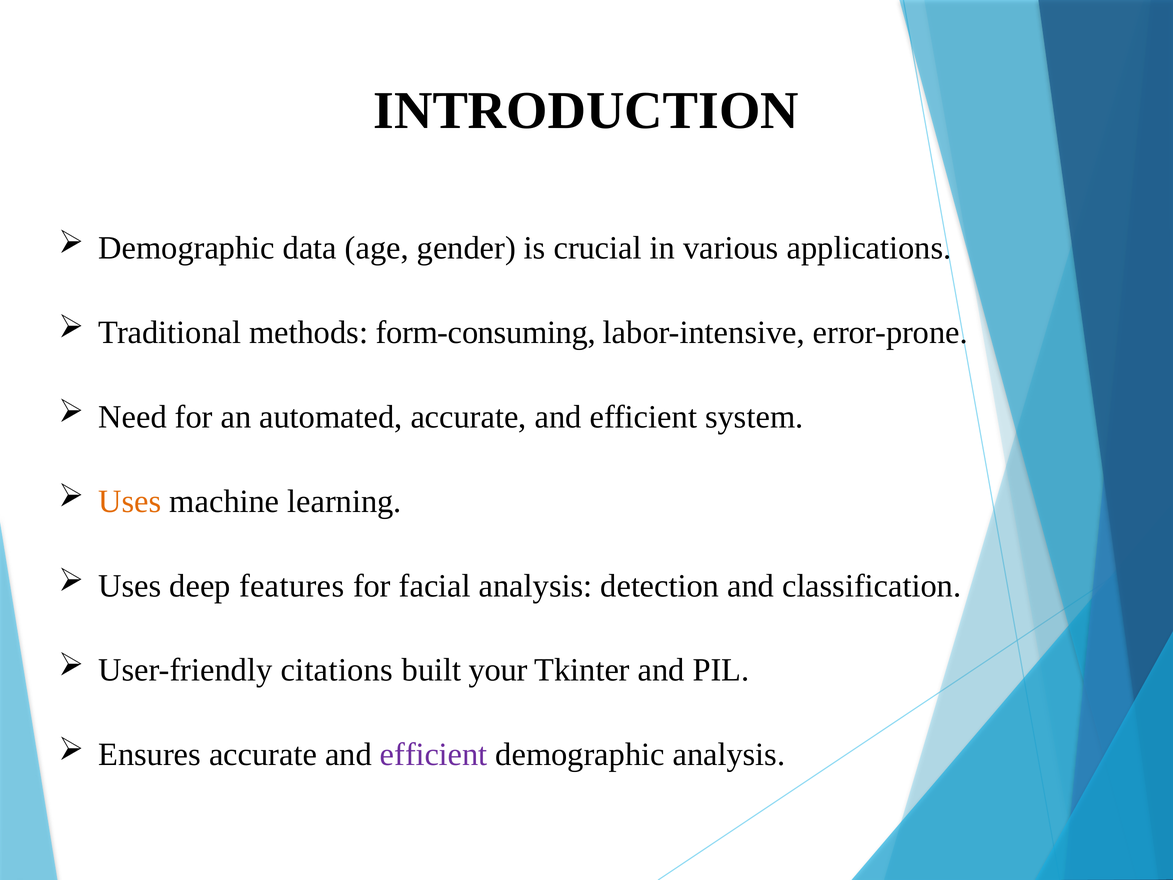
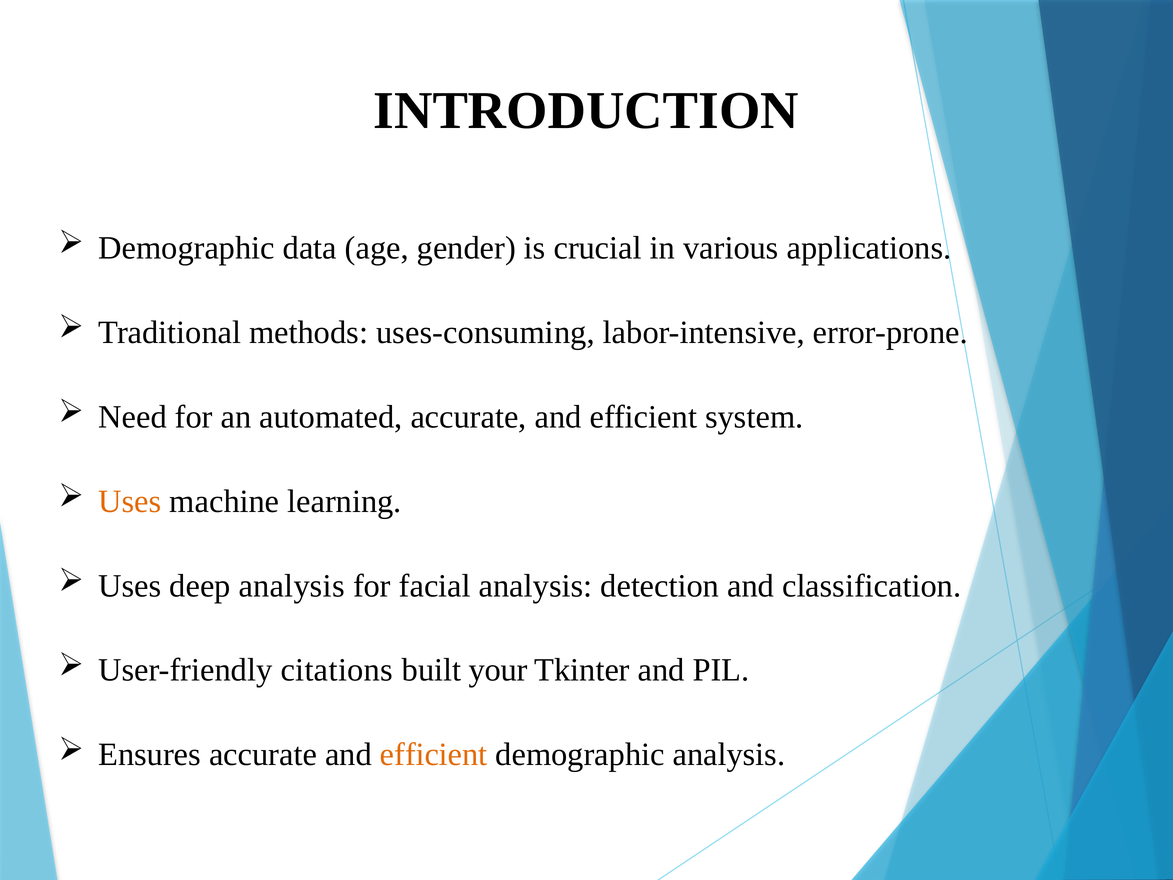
form-consuming: form-consuming -> uses-consuming
deep features: features -> analysis
efficient at (434, 754) colour: purple -> orange
